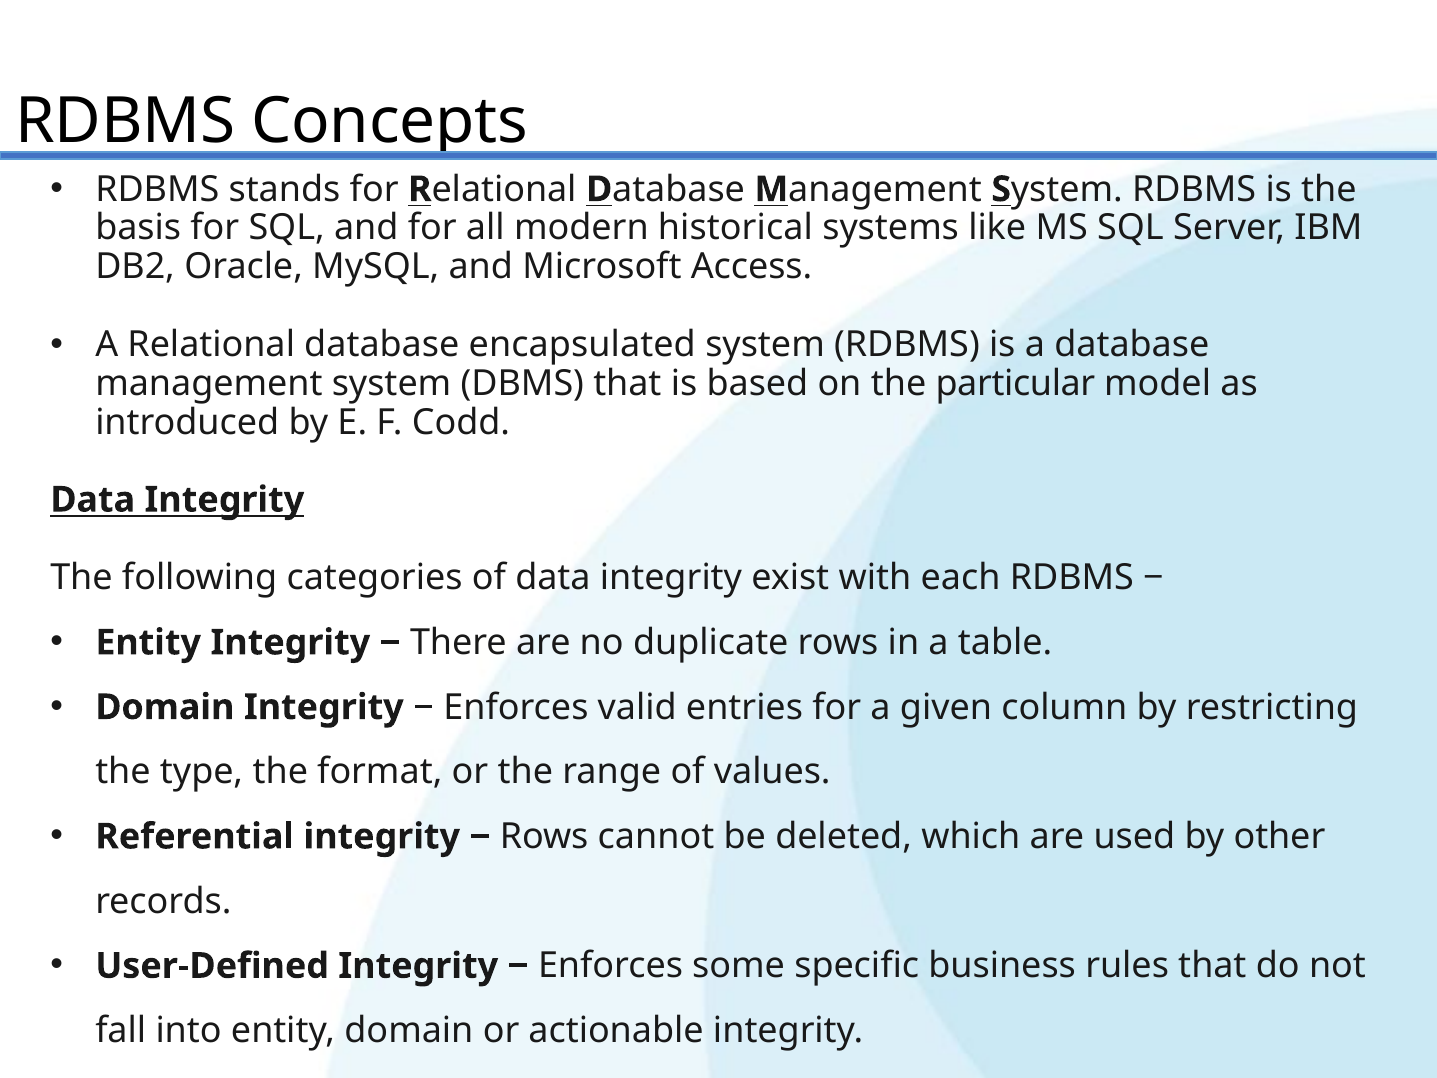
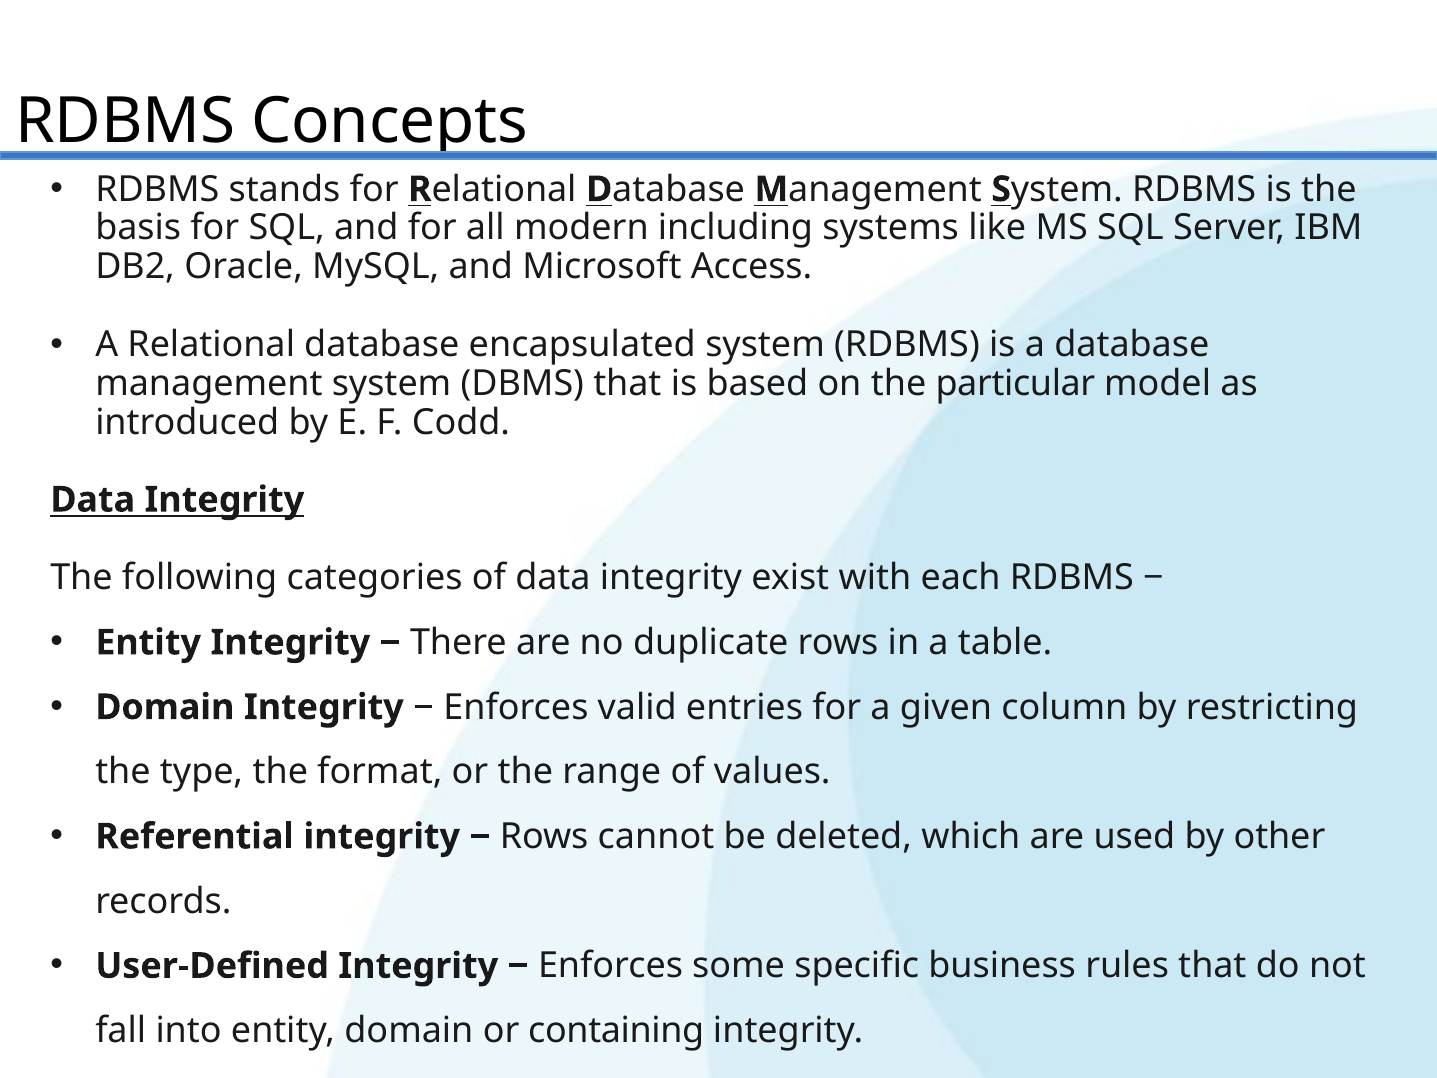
historical: historical -> including
actionable: actionable -> containing
